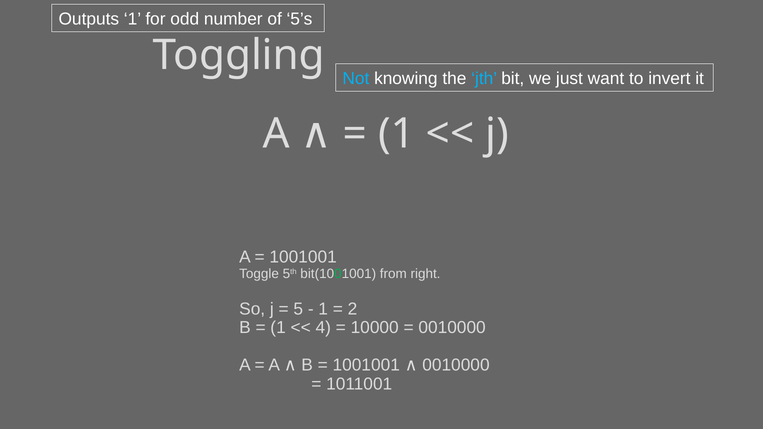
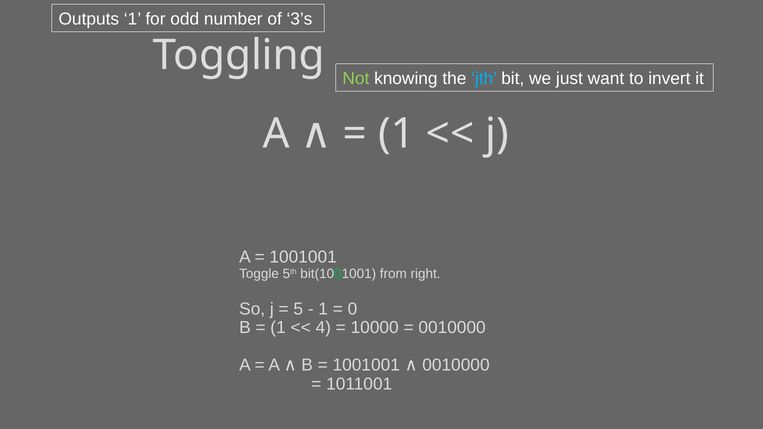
5’s: 5’s -> 3’s
Not colour: light blue -> light green
2: 2 -> 0
